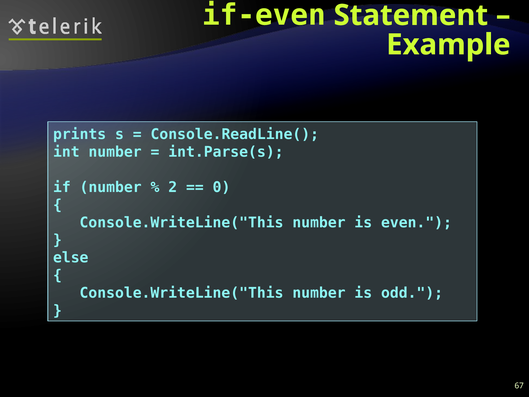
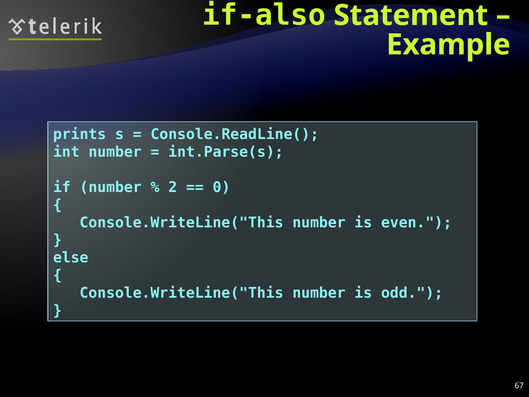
if-even: if-even -> if-also
